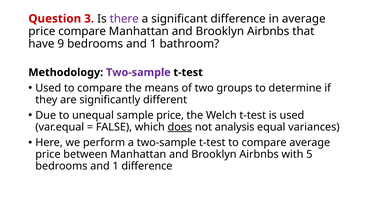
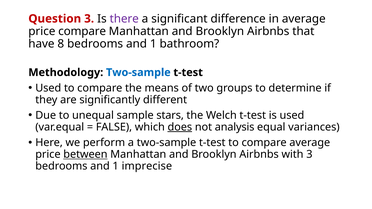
9: 9 -> 8
Two-sample at (138, 73) colour: purple -> blue
sample price: price -> stars
between underline: none -> present
with 5: 5 -> 3
1 difference: difference -> imprecise
